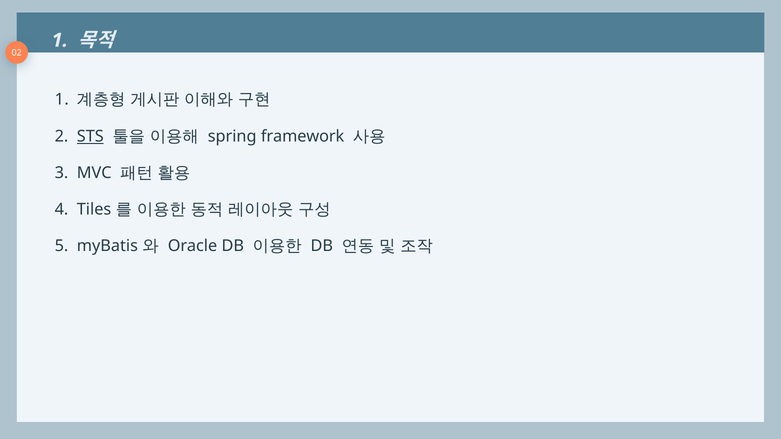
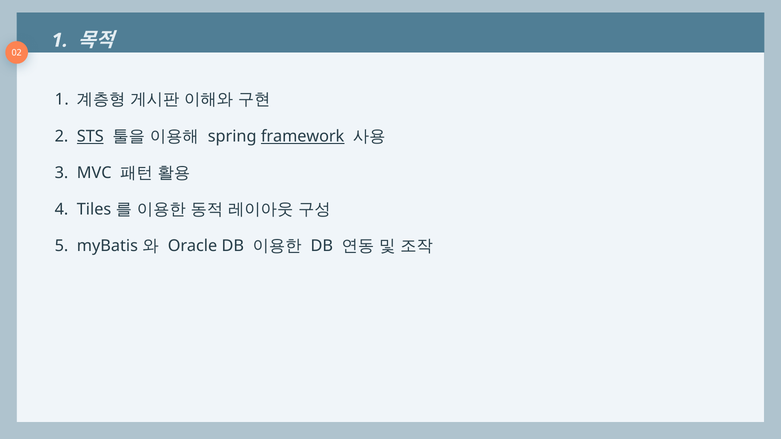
framework underline: none -> present
